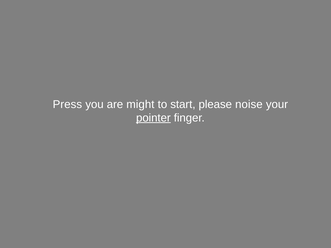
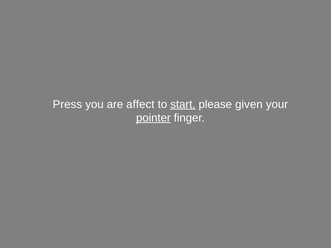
might: might -> affect
start underline: none -> present
noise: noise -> given
